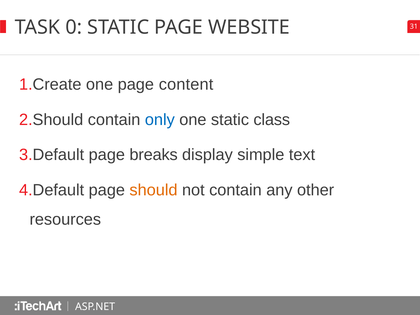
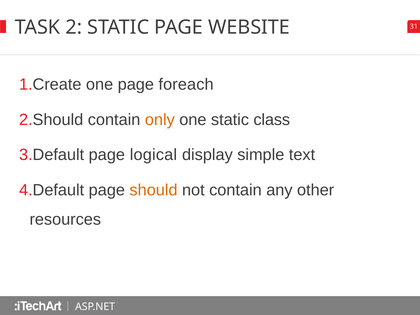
0: 0 -> 2
content: content -> foreach
only colour: blue -> orange
breaks: breaks -> logical
